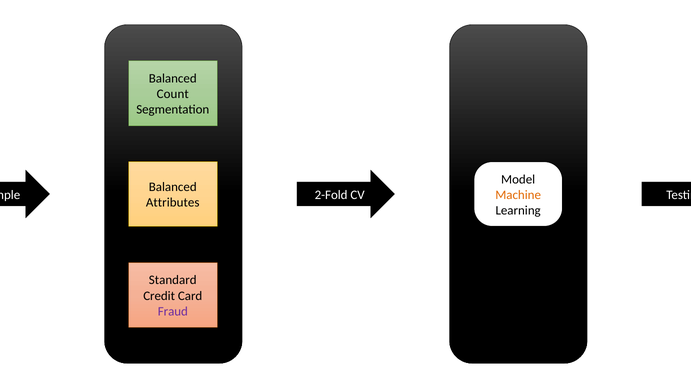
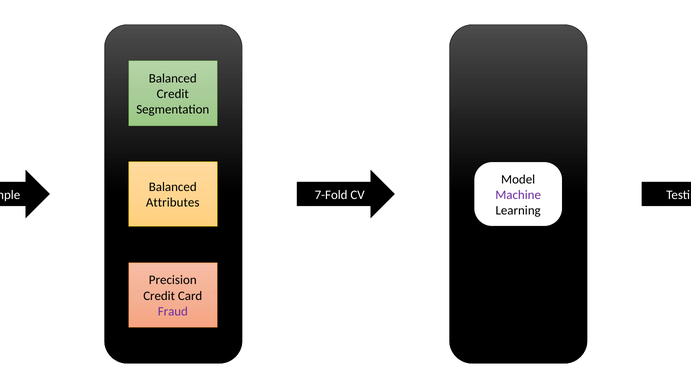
Count at (173, 94): Count -> Credit
2-Fold: 2-Fold -> 7-Fold
Machine colour: orange -> purple
Standard: Standard -> Precision
